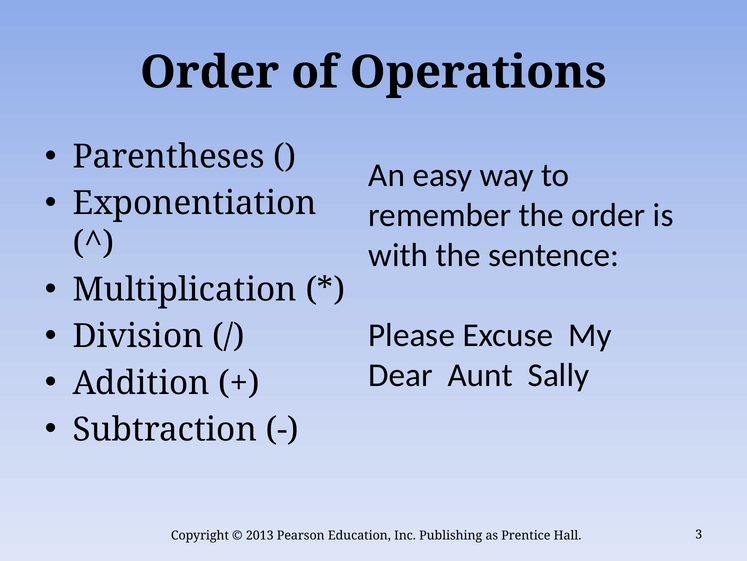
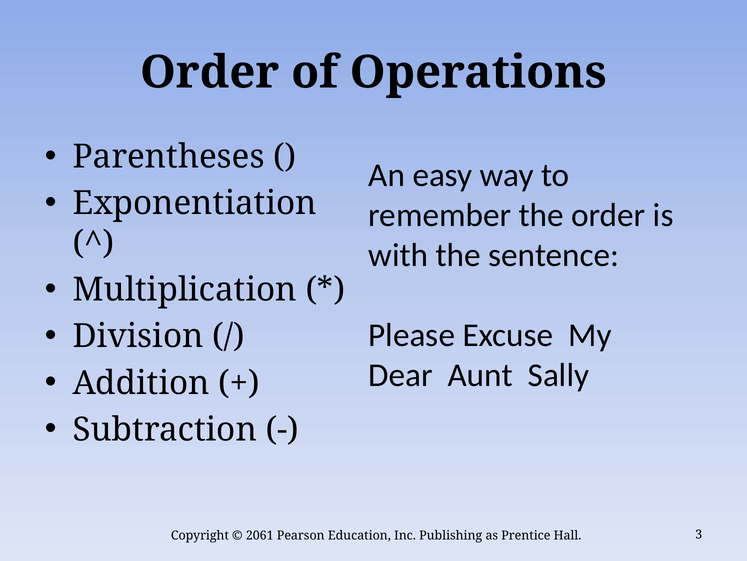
2013: 2013 -> 2061
